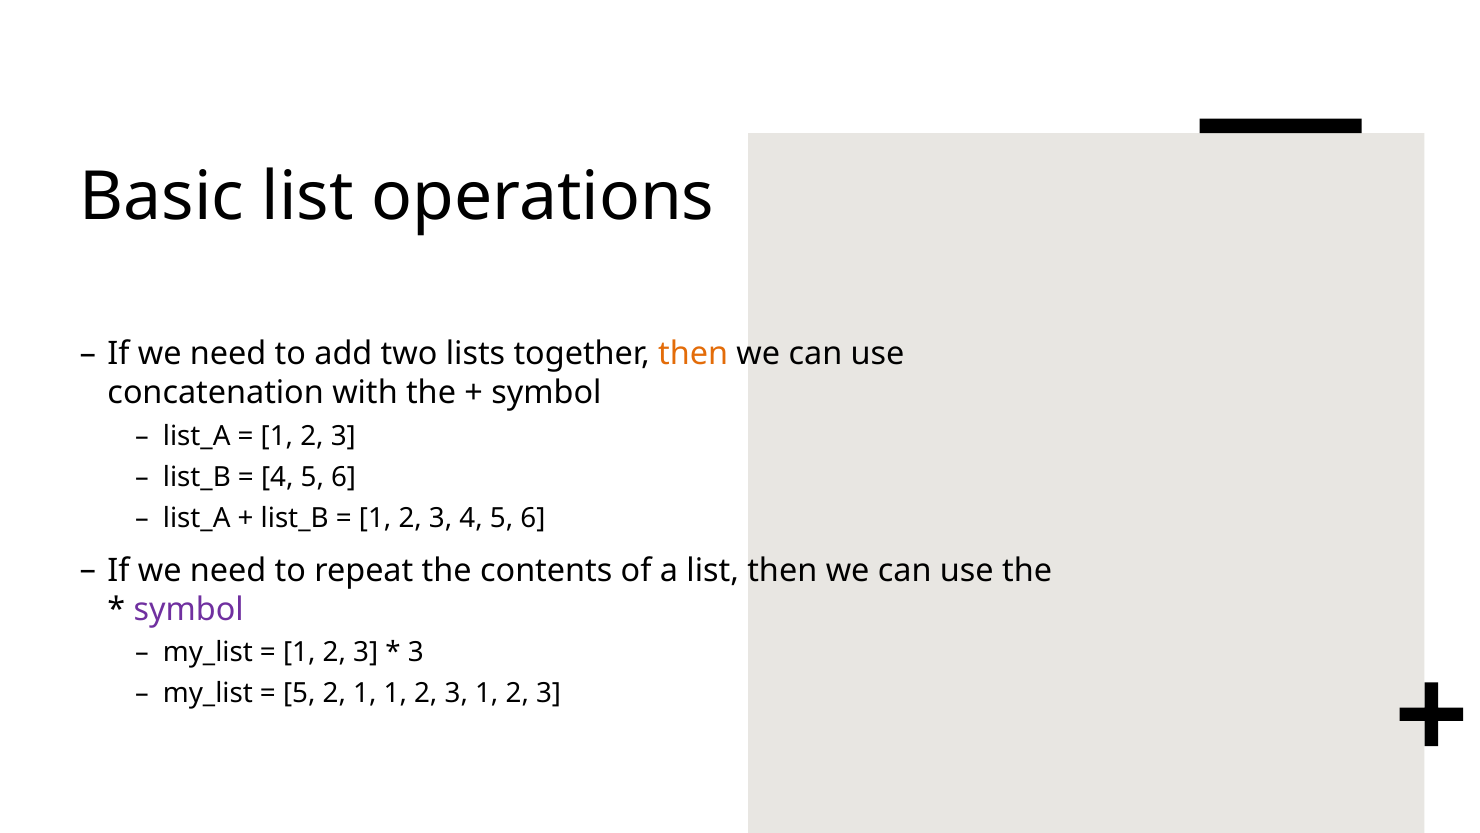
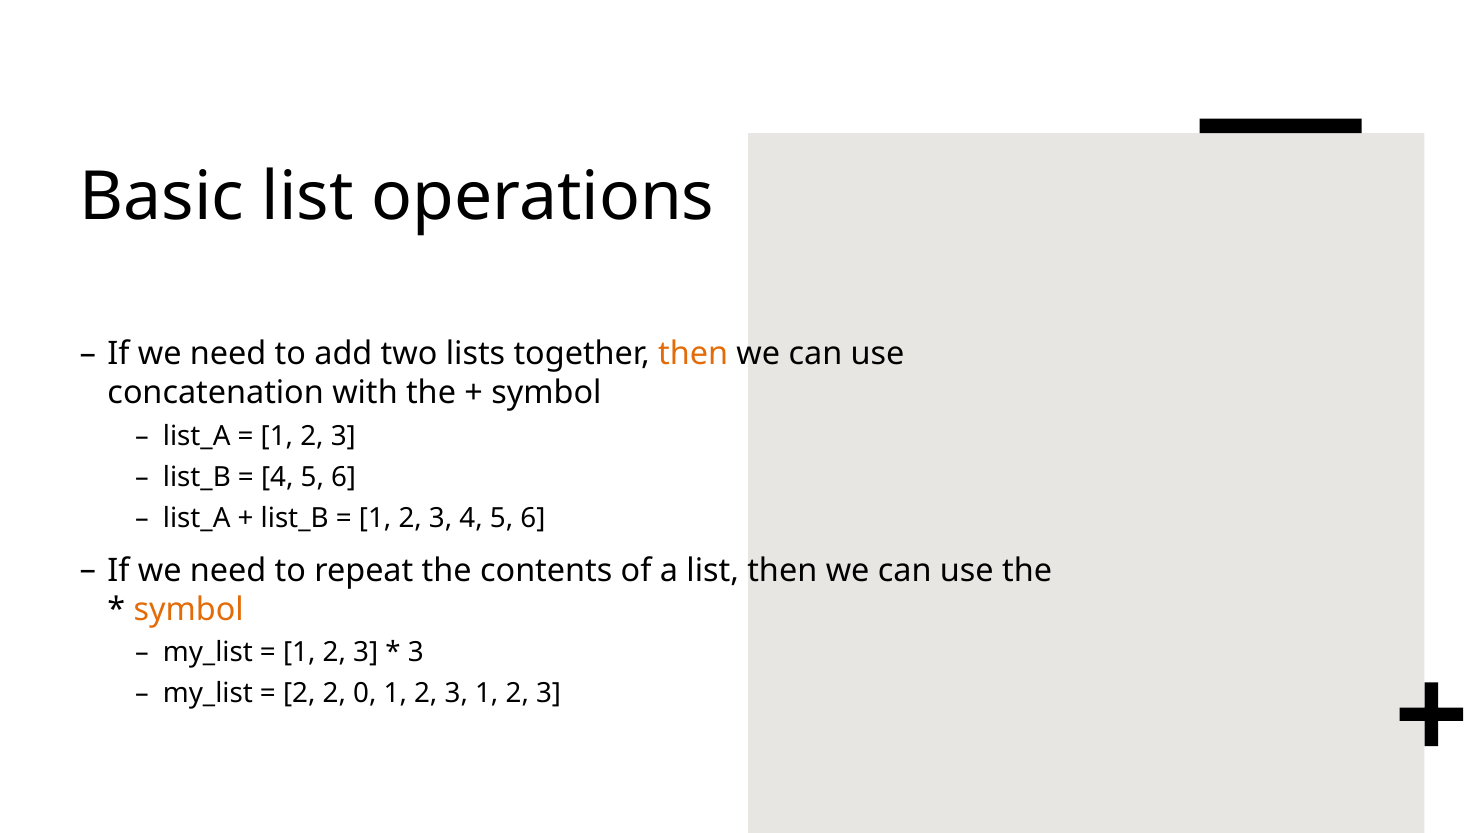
symbol at (189, 609) colour: purple -> orange
5 at (299, 693): 5 -> 2
2 1: 1 -> 0
